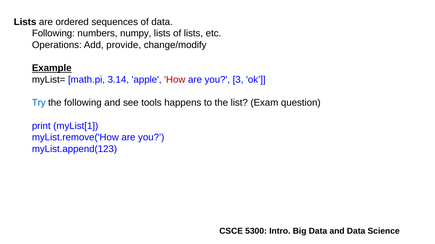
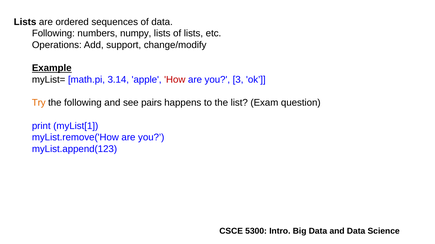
provide: provide -> support
Try colour: blue -> orange
tools: tools -> pairs
